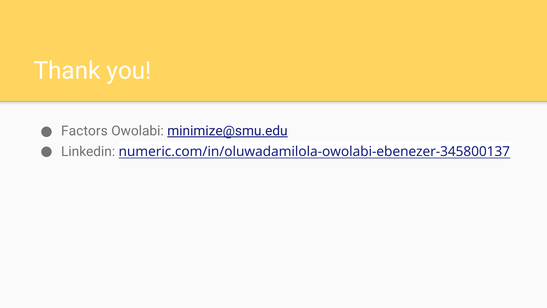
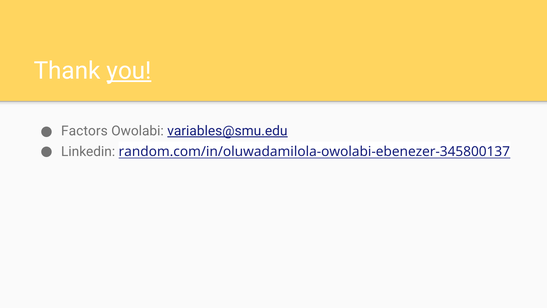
you underline: none -> present
minimize@smu.edu: minimize@smu.edu -> variables@smu.edu
numeric.com/in/oluwadamilola-owolabi-ebenezer-345800137: numeric.com/in/oluwadamilola-owolabi-ebenezer-345800137 -> random.com/in/oluwadamilola-owolabi-ebenezer-345800137
